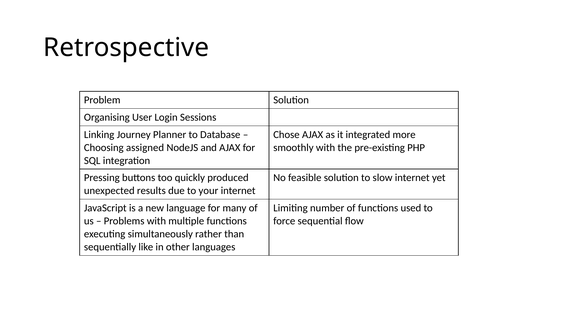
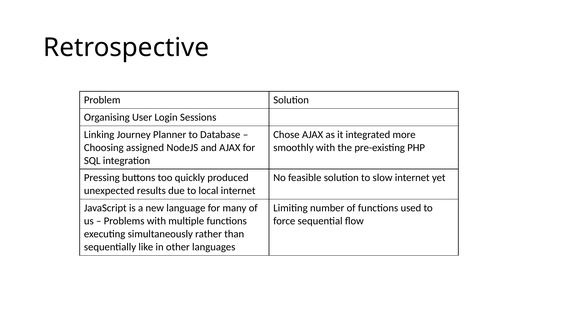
your: your -> local
